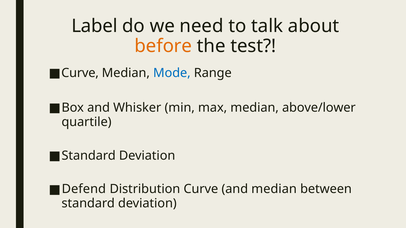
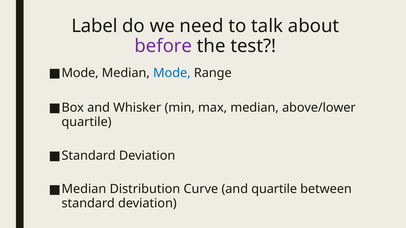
before colour: orange -> purple
Curve at (80, 73): Curve -> Mode
Defend at (84, 189): Defend -> Median
and median: median -> quartile
